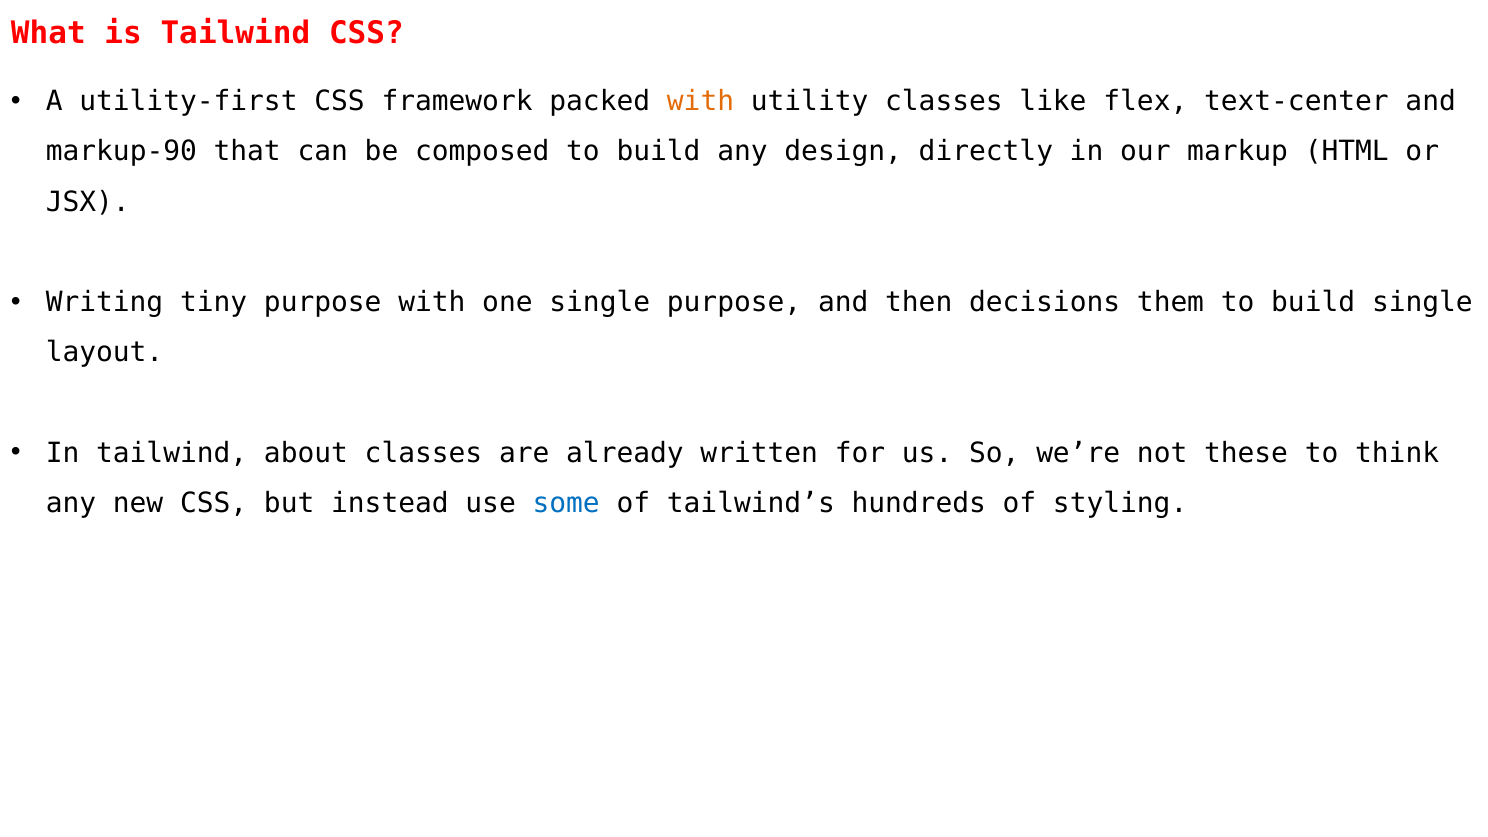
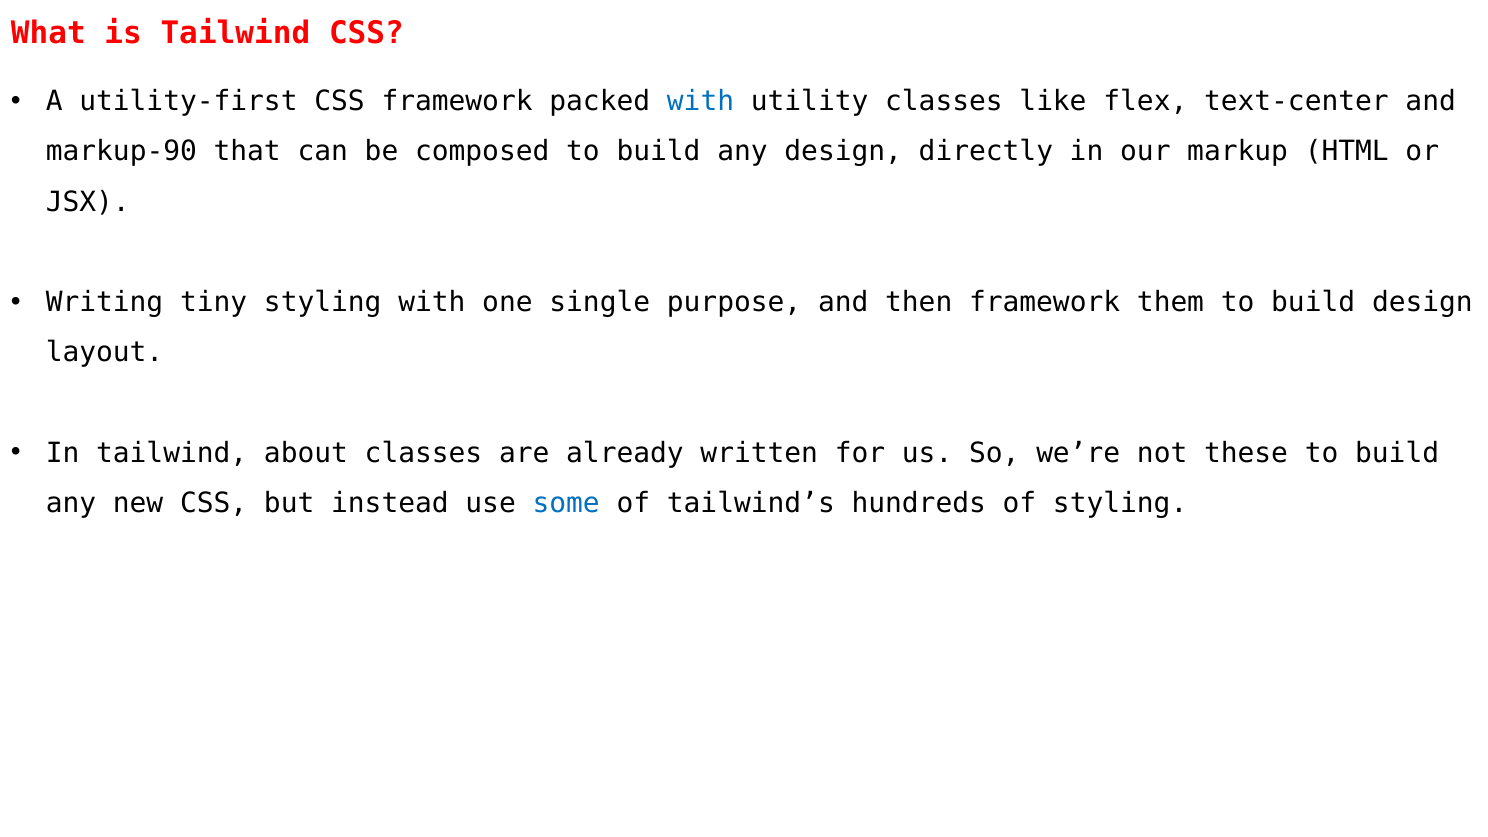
with at (701, 102) colour: orange -> blue
tiny purpose: purpose -> styling
then decisions: decisions -> framework
build single: single -> design
think at (1397, 453): think -> build
